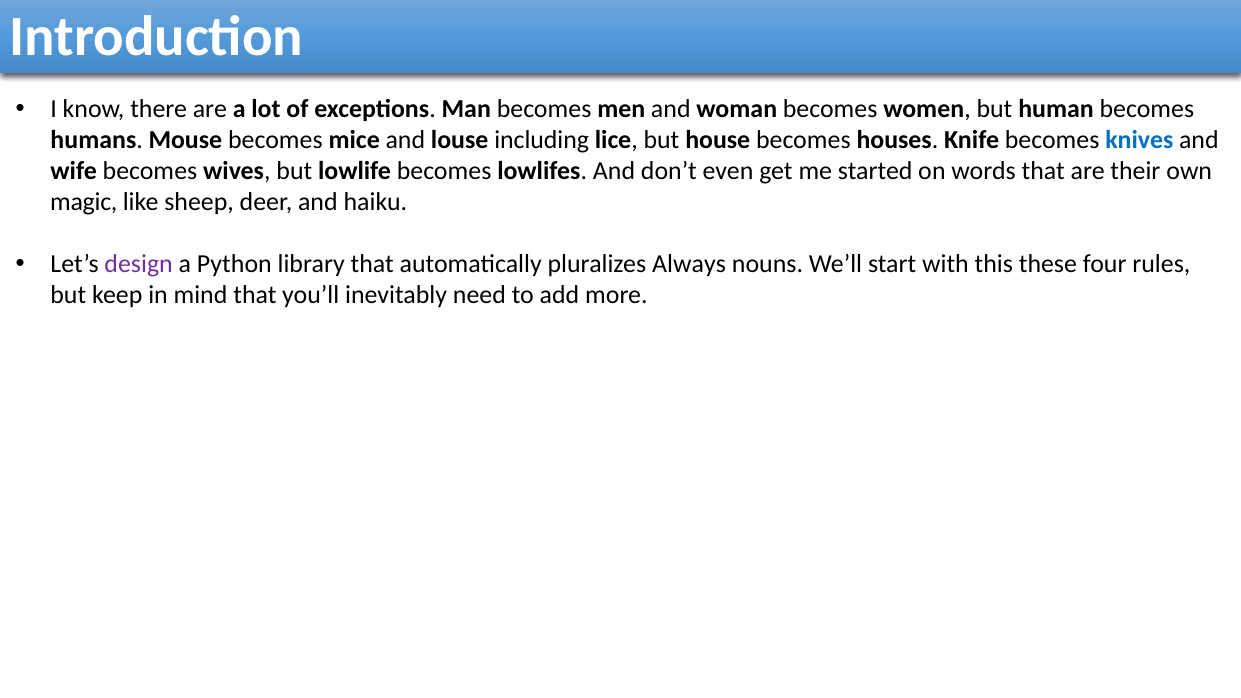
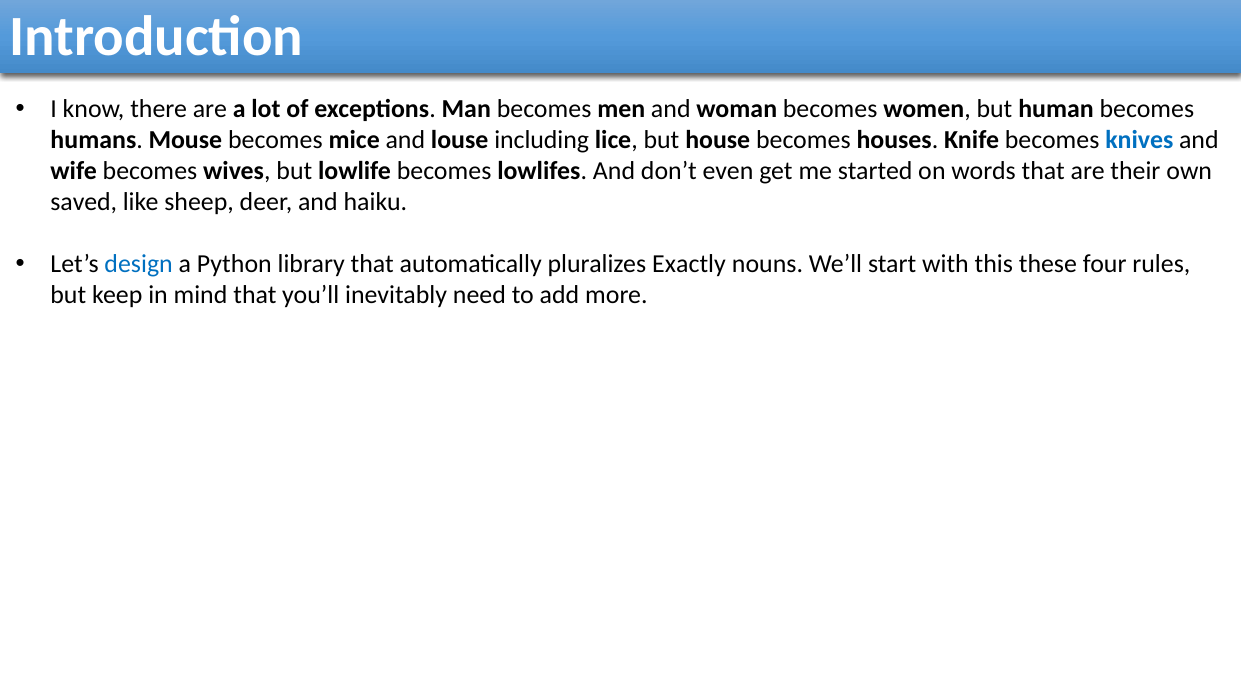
magic: magic -> saved
design colour: purple -> blue
Always: Always -> Exactly
